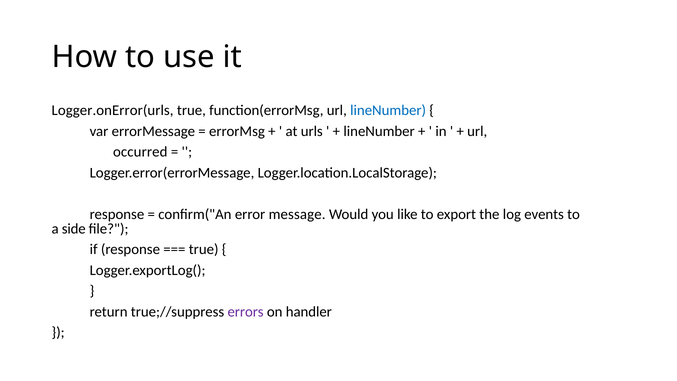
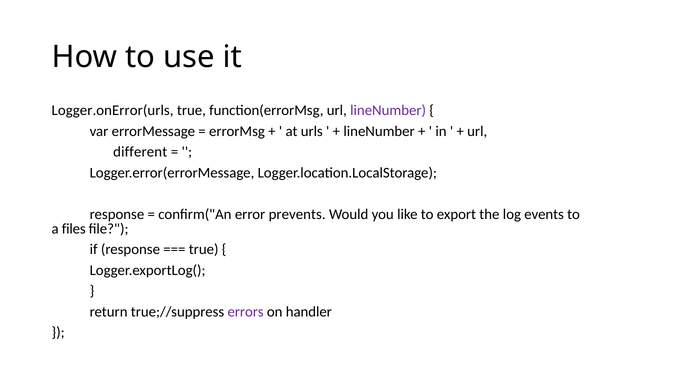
lineNumber at (388, 111) colour: blue -> purple
occurred: occurred -> different
message: message -> prevents
side: side -> files
